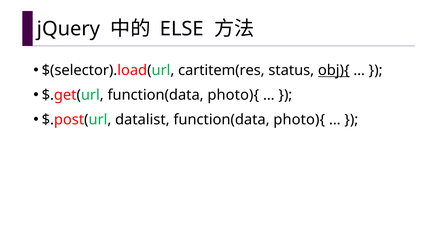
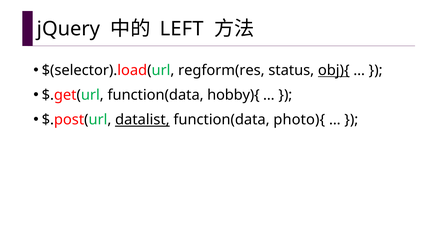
ELSE: ELSE -> LEFT
cartitem(res: cartitem(res -> regform(res
$.get(url function(data photo){: photo){ -> hobby){
datalist underline: none -> present
